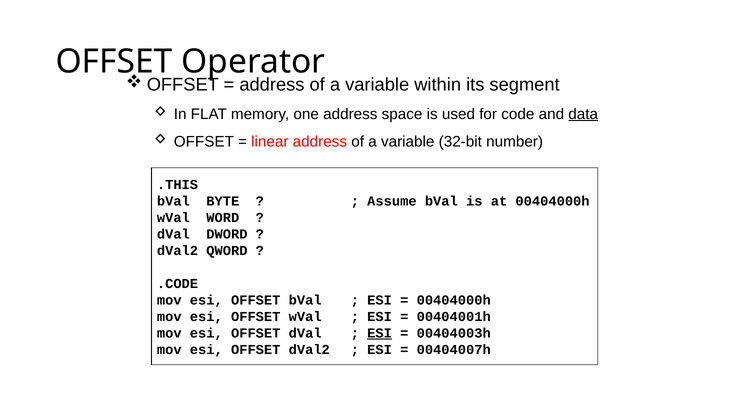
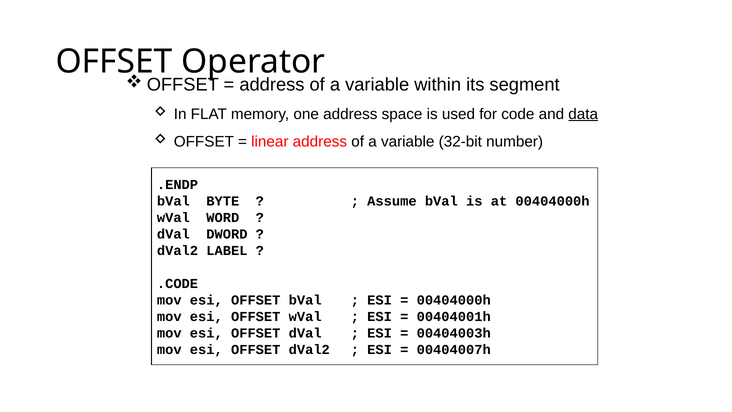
.THIS: .THIS -> .ENDP
QWORD: QWORD -> LABEL
ESI at (380, 333) underline: present -> none
